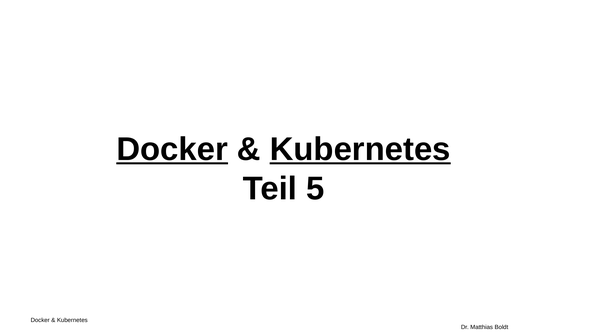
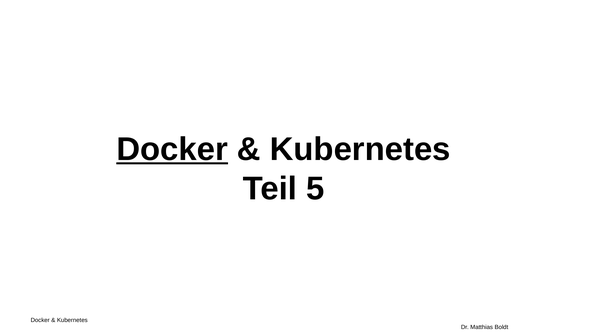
Kubernetes at (360, 150) underline: present -> none
